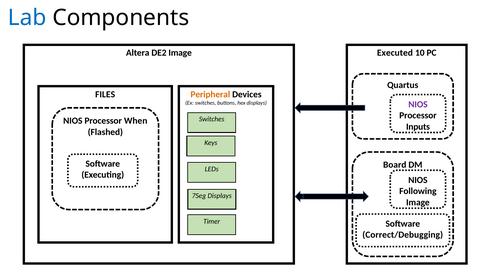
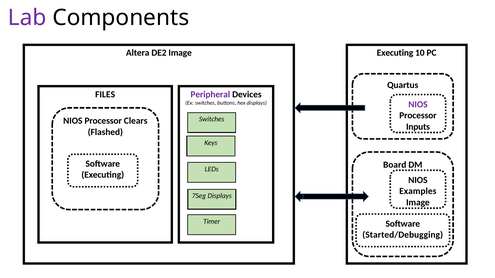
Lab colour: blue -> purple
Executed at (395, 53): Executed -> Executing
Peripheral colour: orange -> purple
When: When -> Clears
Following: Following -> Examples
Correct/Debugging: Correct/Debugging -> Started/Debugging
